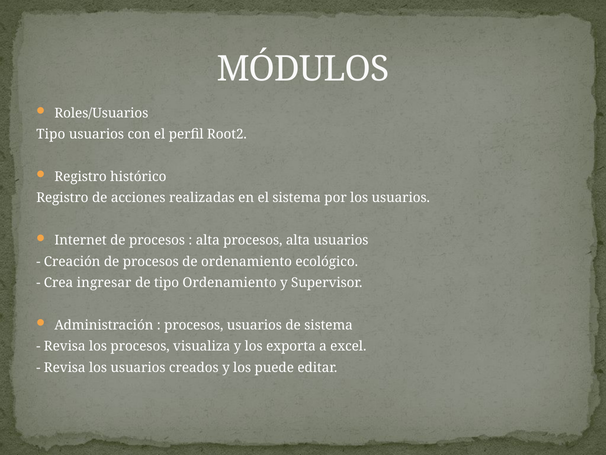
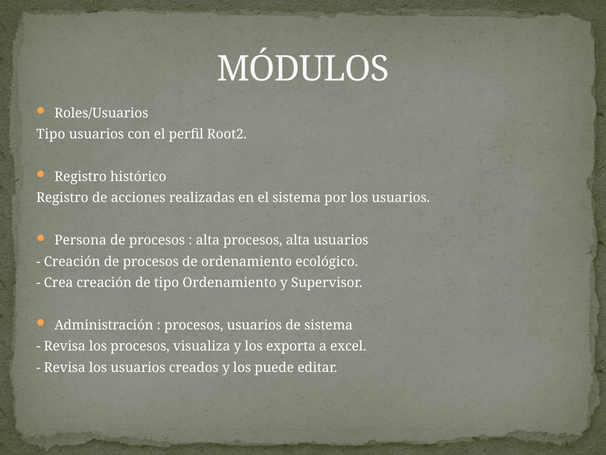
Internet: Internet -> Persona
Crea ingresar: ingresar -> creación
